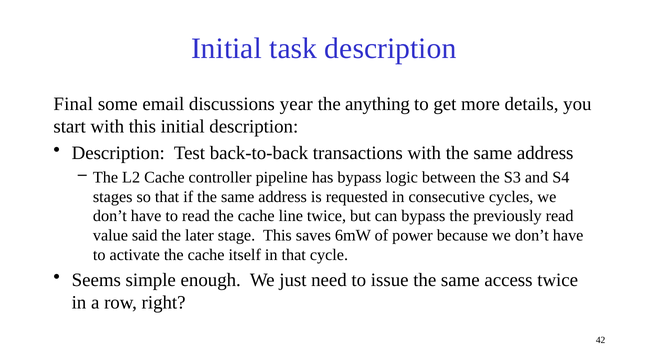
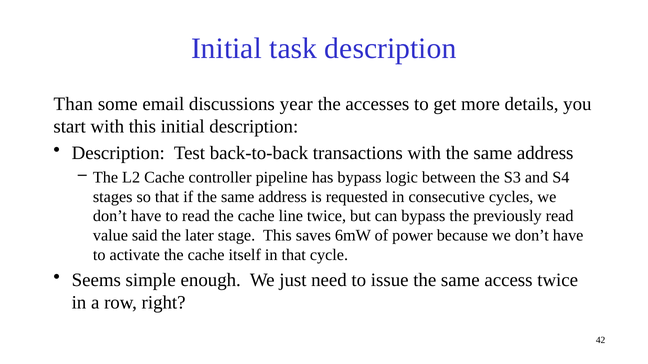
Final: Final -> Than
anything: anything -> accesses
